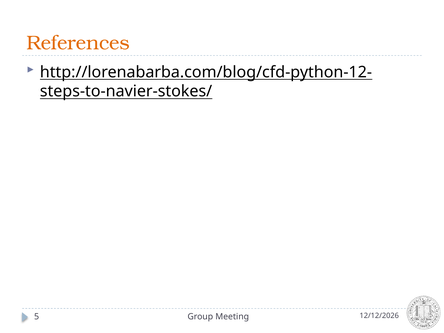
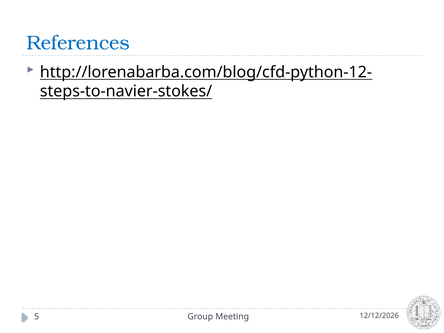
References colour: orange -> blue
